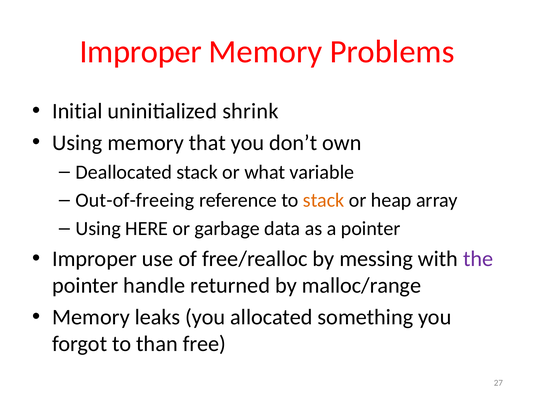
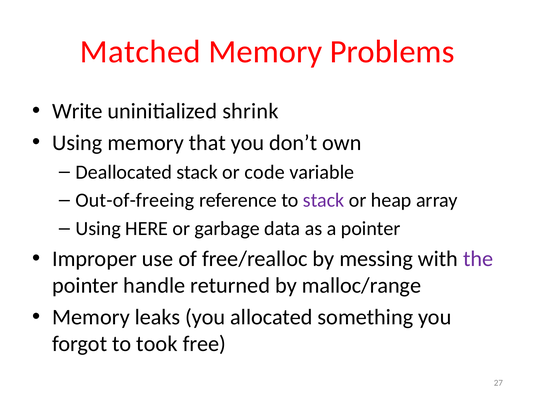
Improper at (141, 52): Improper -> Matched
Initial: Initial -> Write
what: what -> code
stack at (324, 200) colour: orange -> purple
than: than -> took
